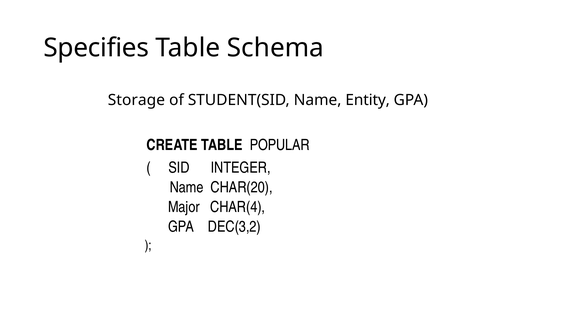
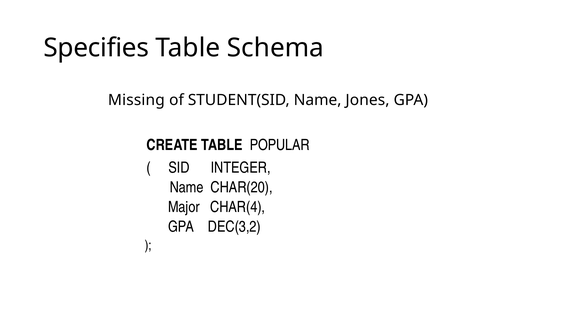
Storage: Storage -> Missing
Entity: Entity -> Jones
